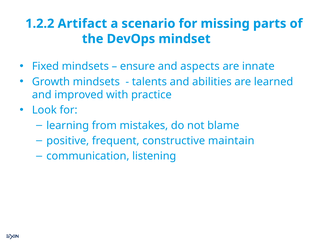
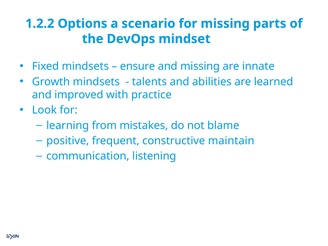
Artifact: Artifact -> Options
and aspects: aspects -> missing
